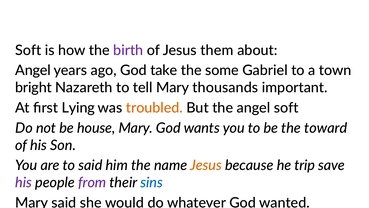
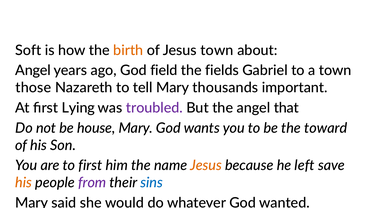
birth colour: purple -> orange
Jesus them: them -> town
take: take -> field
some: some -> fields
bright: bright -> those
troubled colour: orange -> purple
angel soft: soft -> that
to said: said -> first
trip: trip -> left
his at (24, 182) colour: purple -> orange
